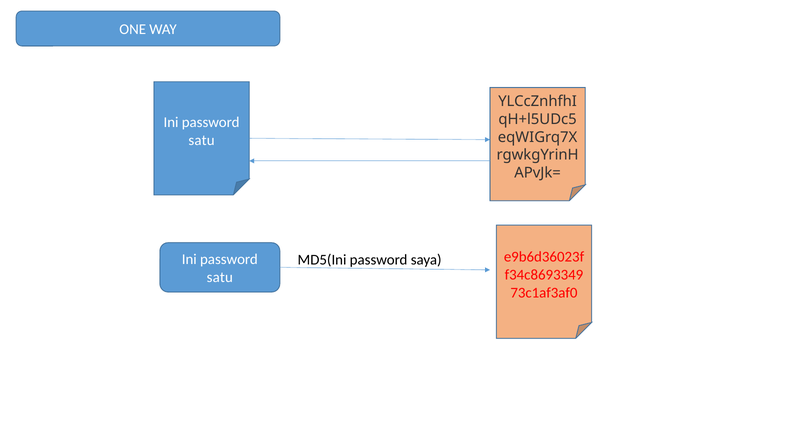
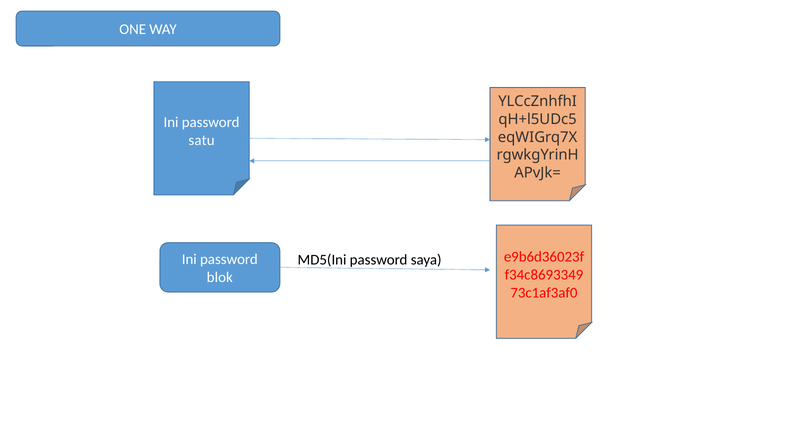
satu at (220, 277): satu -> blok
